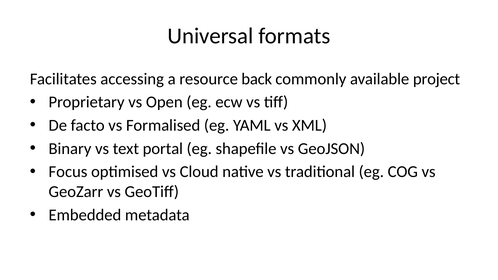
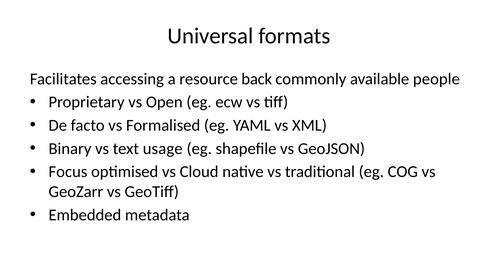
project: project -> people
portal: portal -> usage
